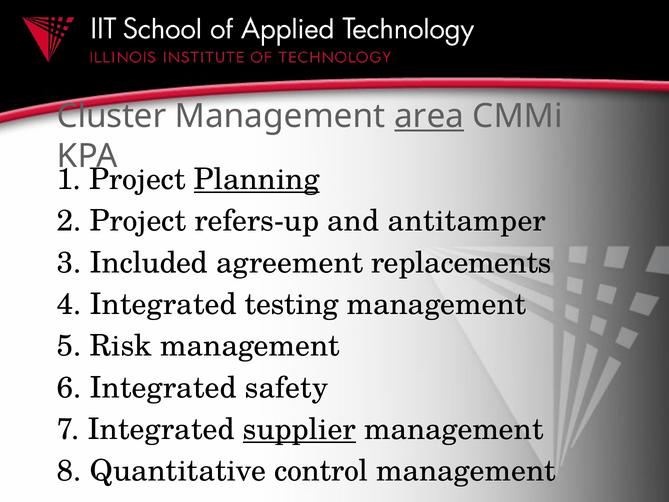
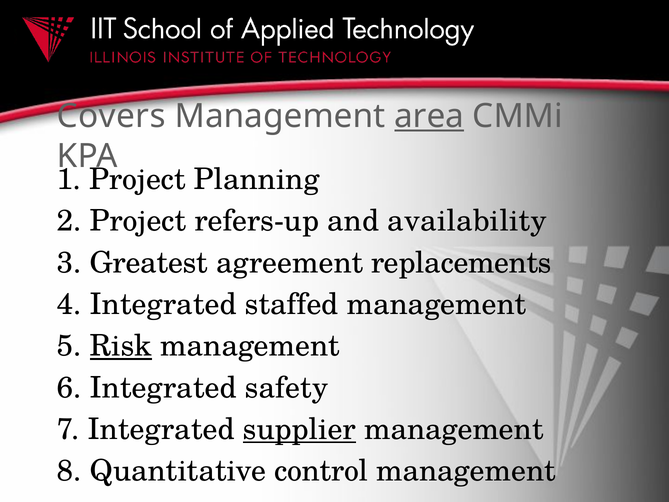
Cluster: Cluster -> Covers
Planning underline: present -> none
antitamper: antitamper -> availability
Included: Included -> Greatest
testing: testing -> staffed
Risk underline: none -> present
